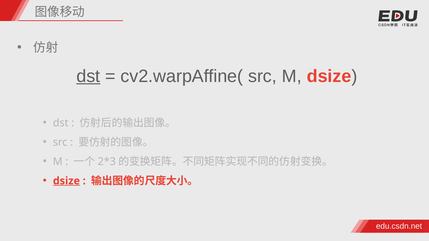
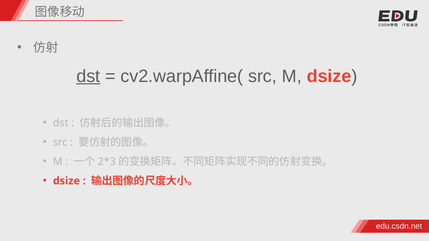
dsize at (66, 181) underline: present -> none
